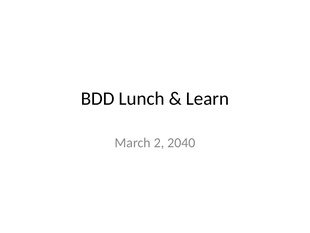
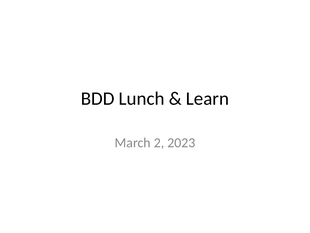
2040: 2040 -> 2023
